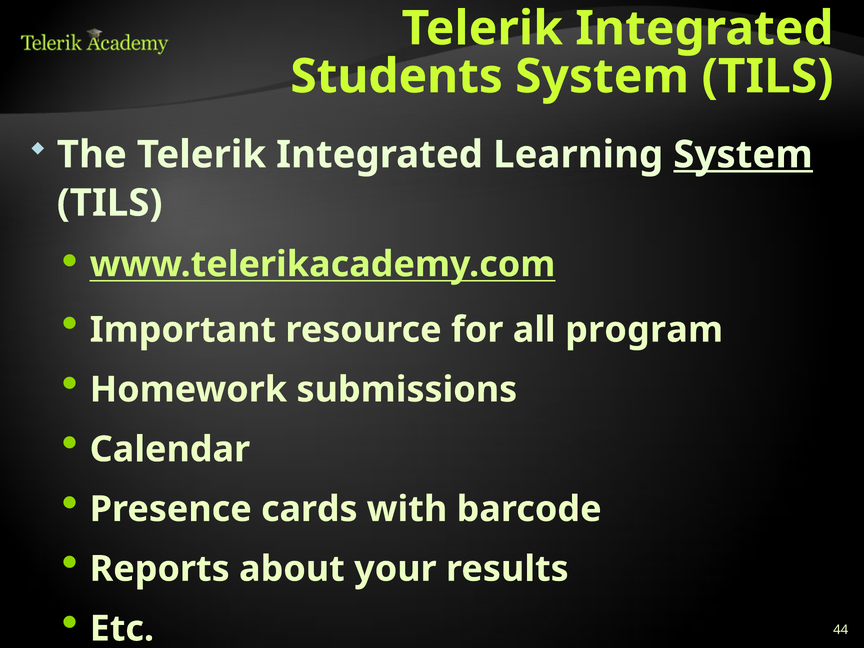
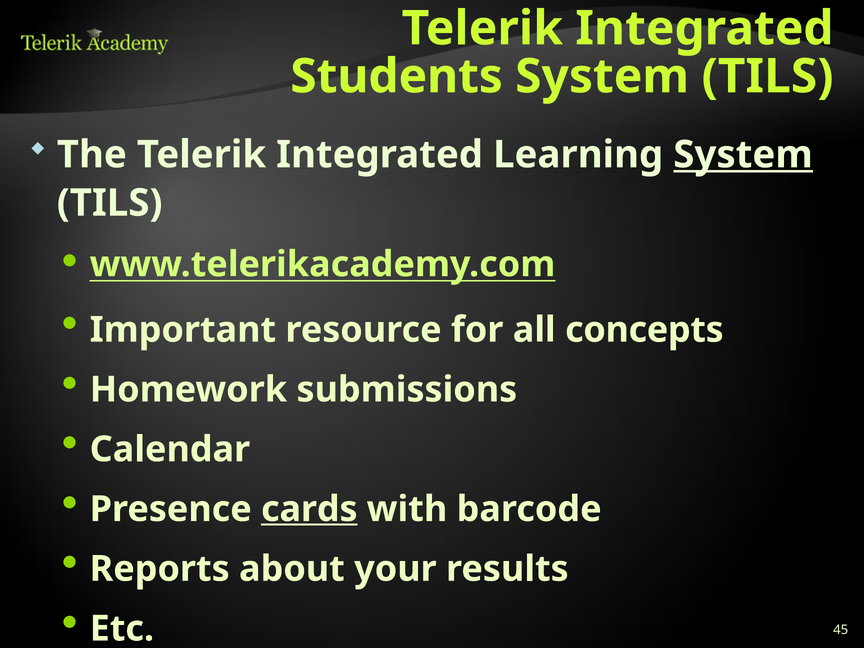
program: program -> concepts
cards underline: none -> present
44: 44 -> 45
